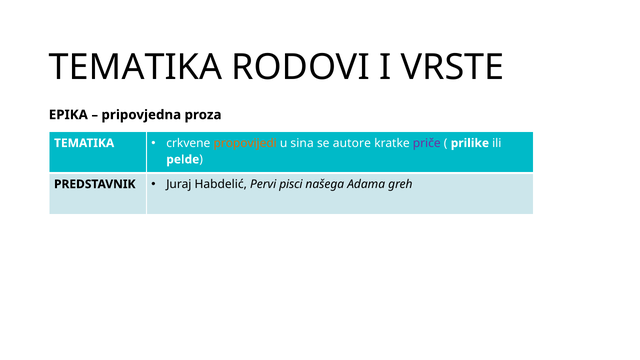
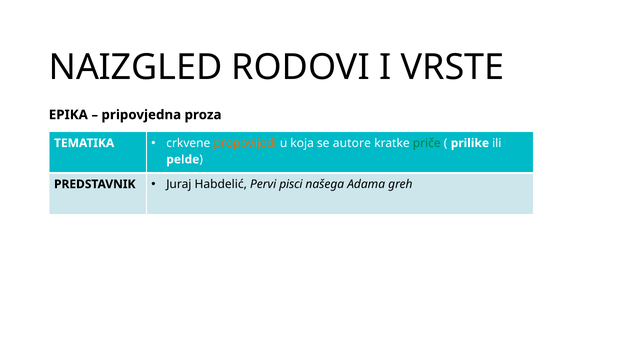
TEMATIKA at (135, 67): TEMATIKA -> NAIZGLED
sina: sina -> koja
priče colour: purple -> green
